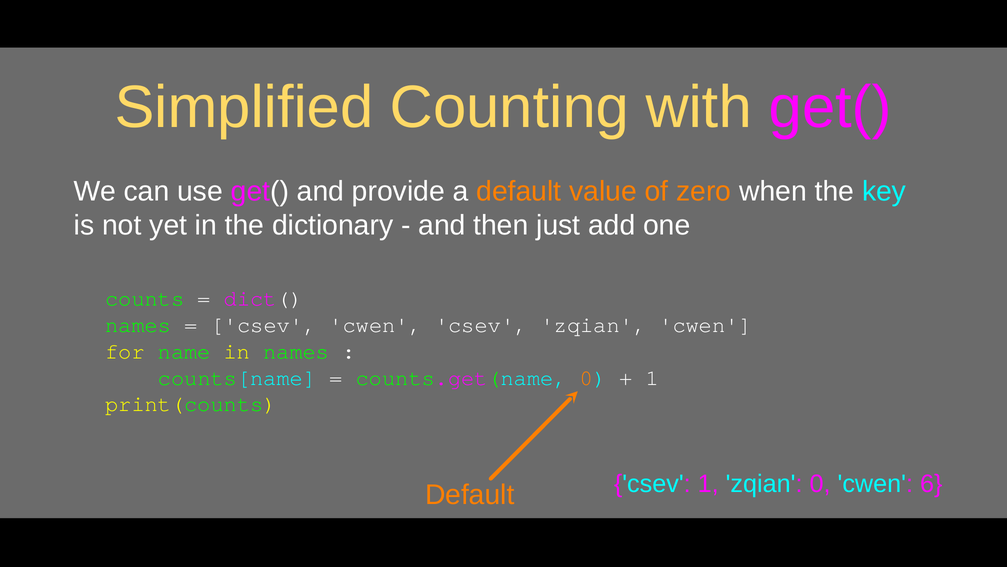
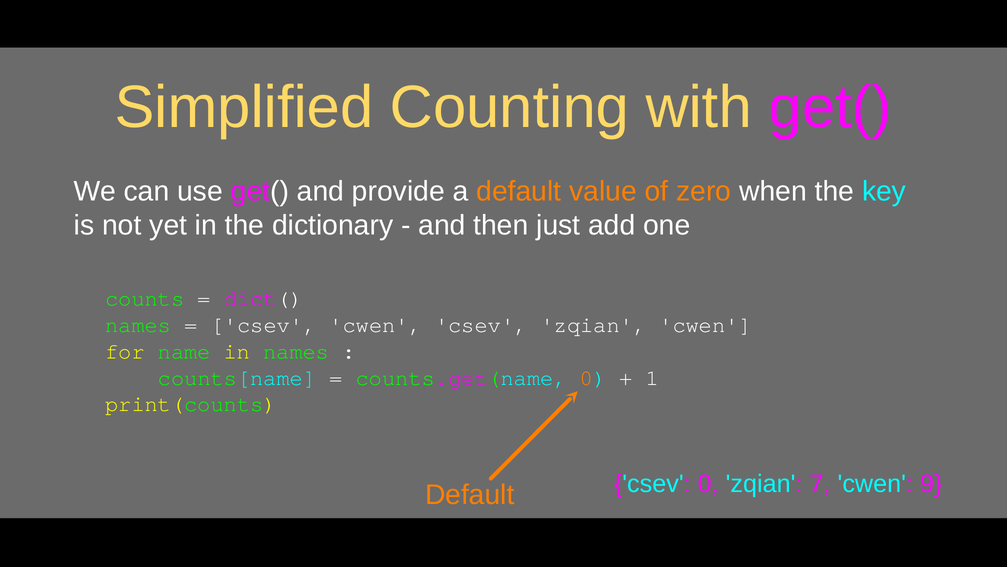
csev 1: 1 -> 0
zqian 0: 0 -> 7
6: 6 -> 9
